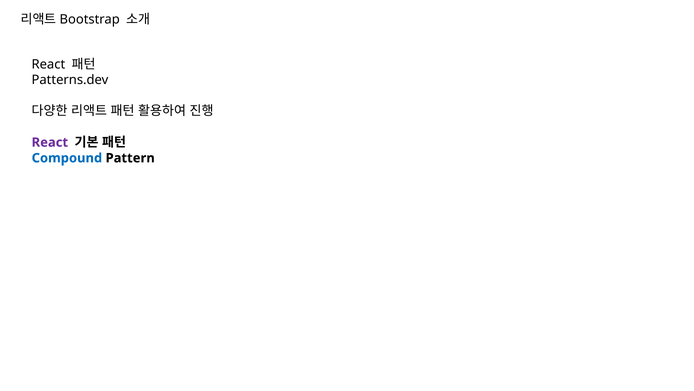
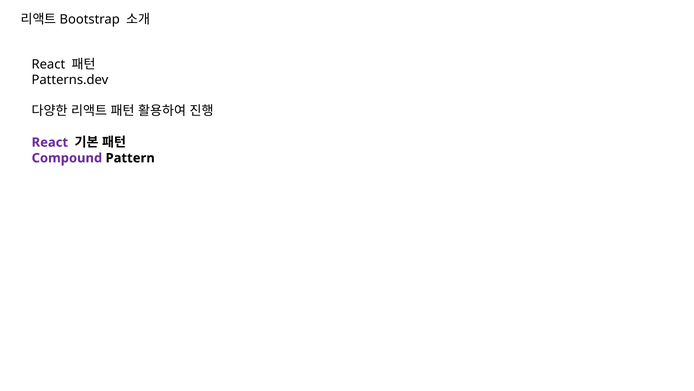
Compound colour: blue -> purple
